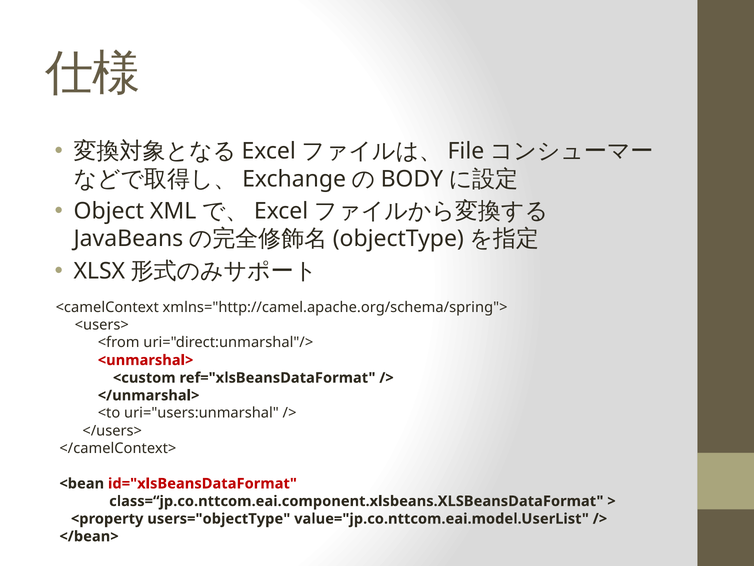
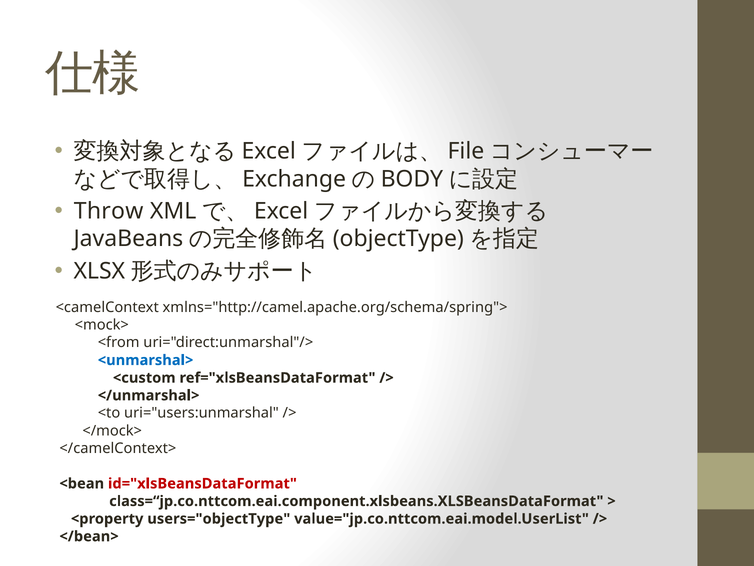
Object: Object -> Throw
<users>: <users> -> <mock>
<unmarshal> colour: red -> blue
</users>: </users> -> </mock>
